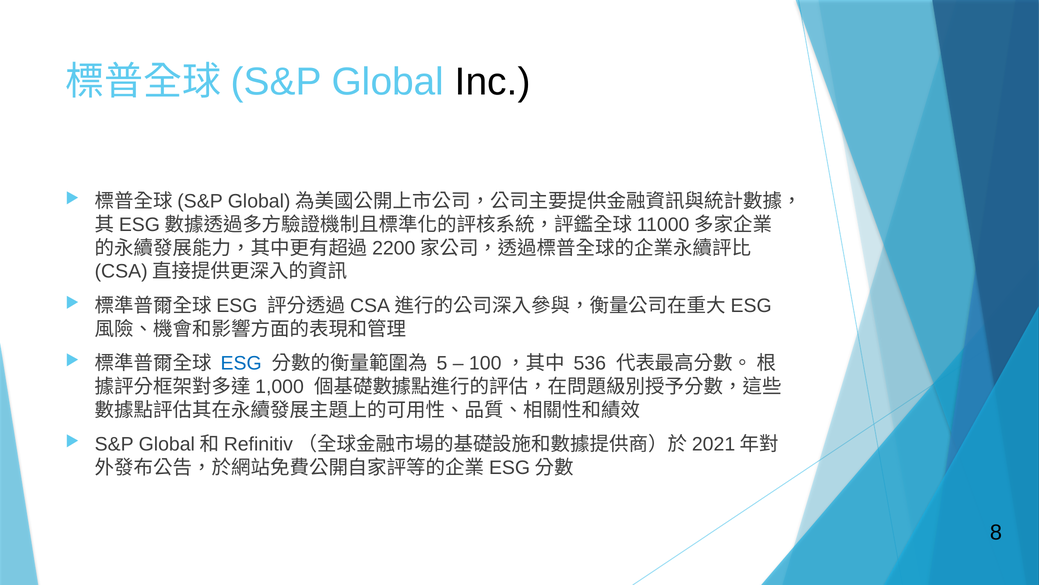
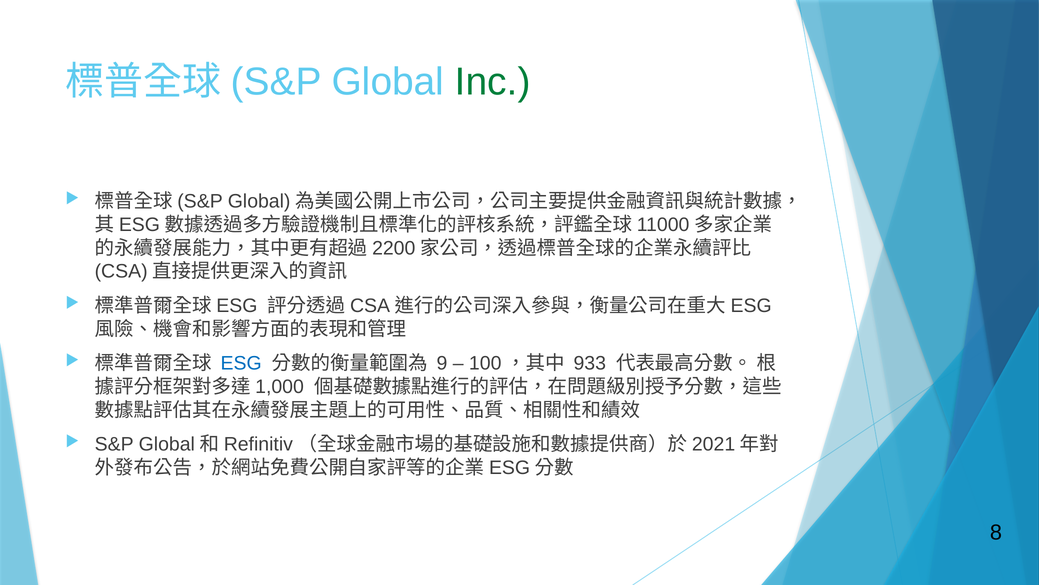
Inc colour: black -> green
5: 5 -> 9
536: 536 -> 933
